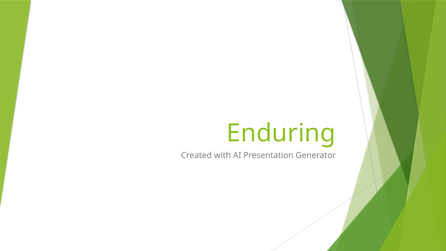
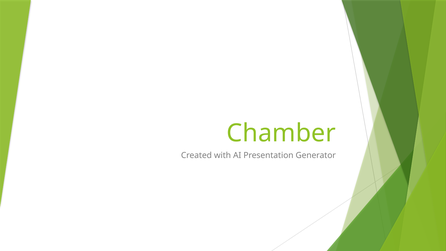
Enduring: Enduring -> Chamber
